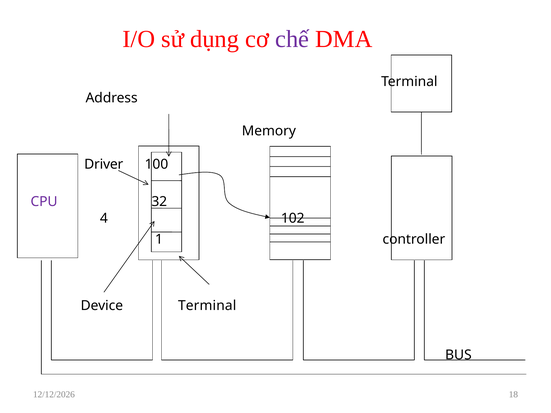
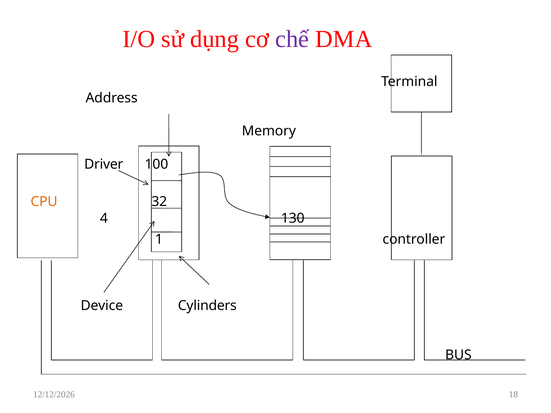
CPU colour: purple -> orange
102: 102 -> 130
Device Terminal: Terminal -> Cylinders
